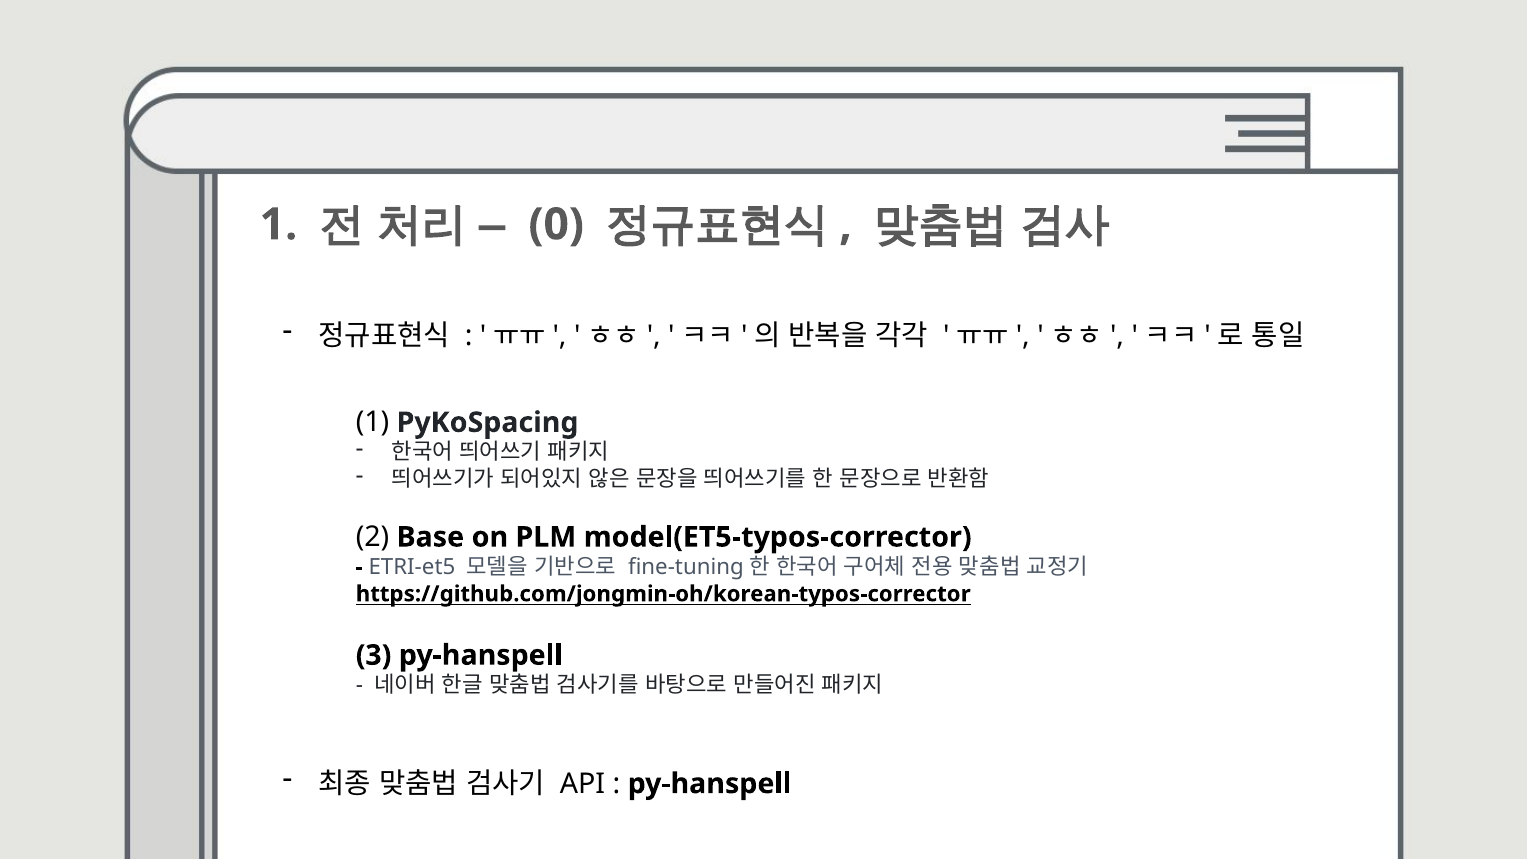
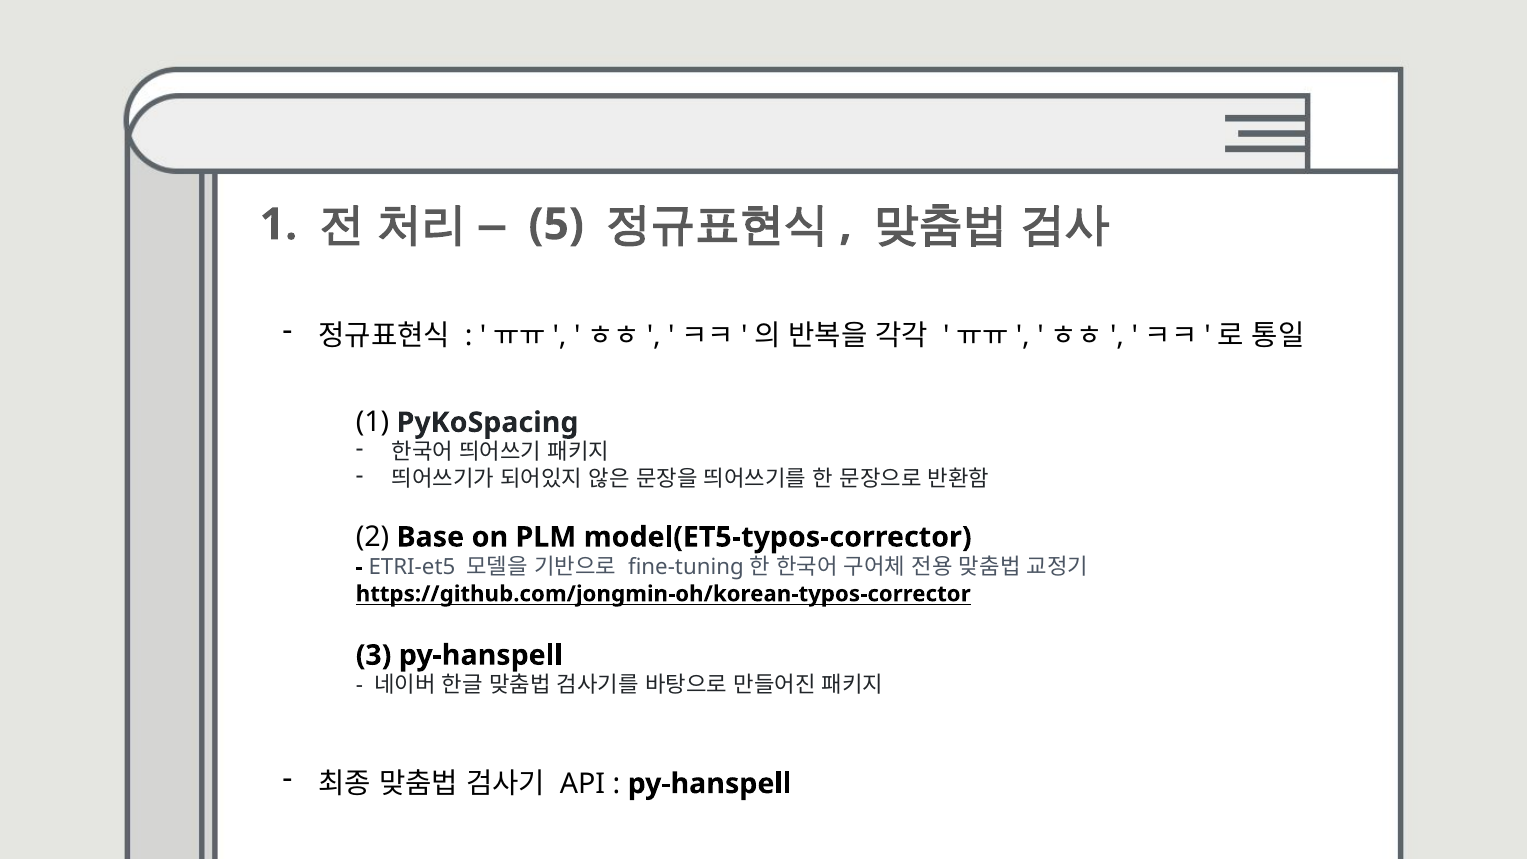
0: 0 -> 5
